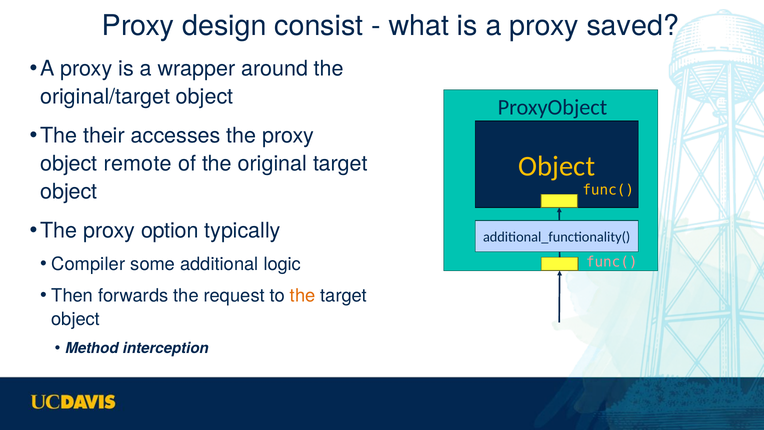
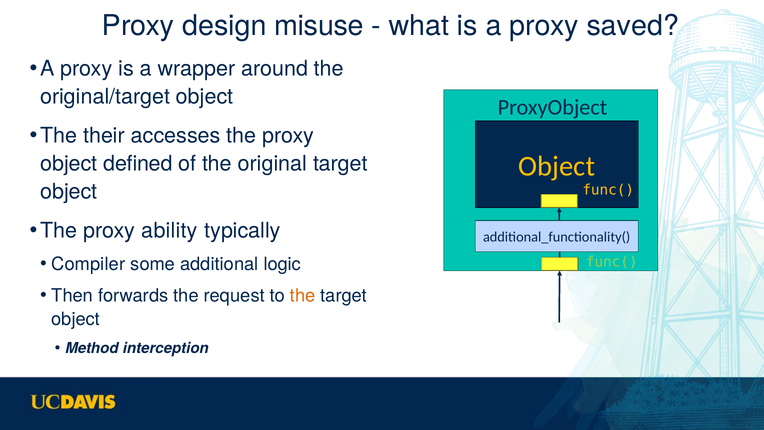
consist: consist -> misuse
remote: remote -> defined
option: option -> ability
func( at (612, 262) colour: pink -> light green
